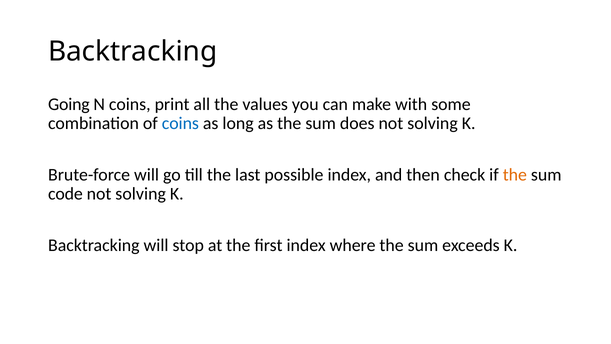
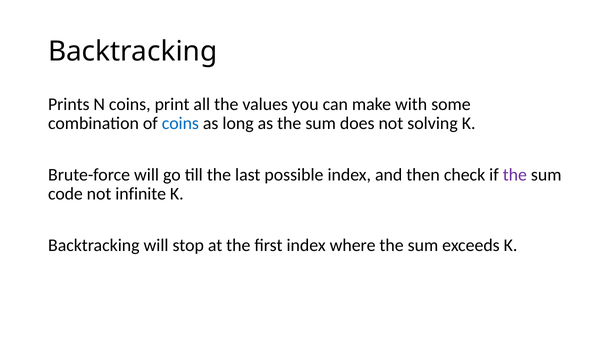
Going: Going -> Prints
the at (515, 175) colour: orange -> purple
solving at (141, 194): solving -> infinite
